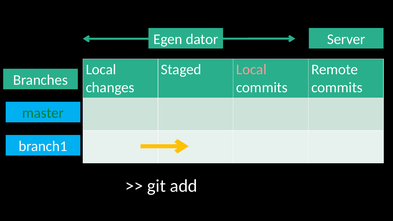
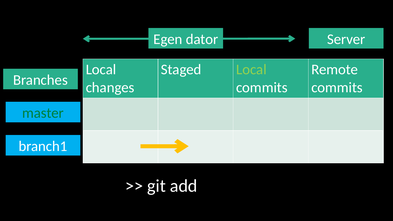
Local at (251, 70) colour: pink -> light green
